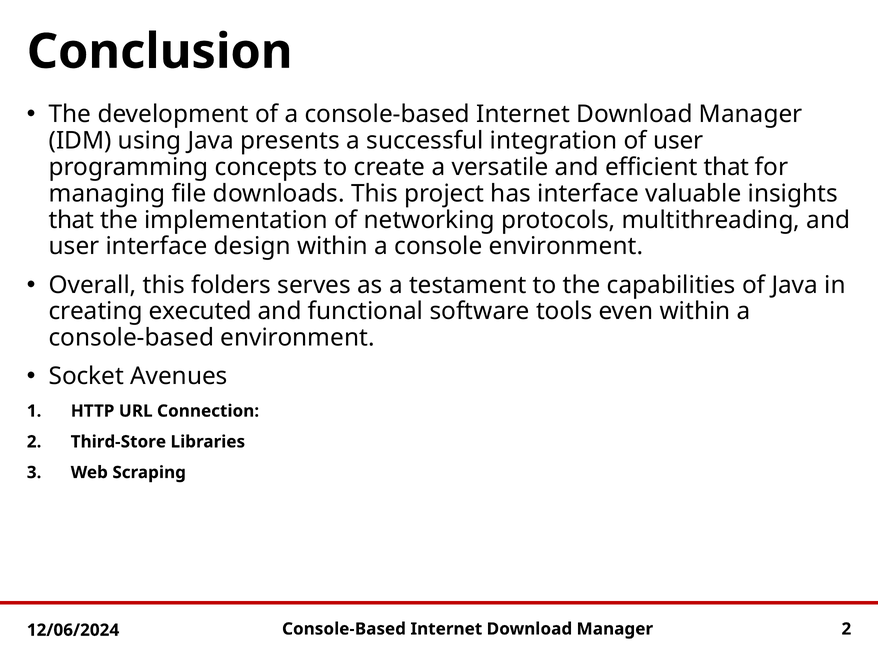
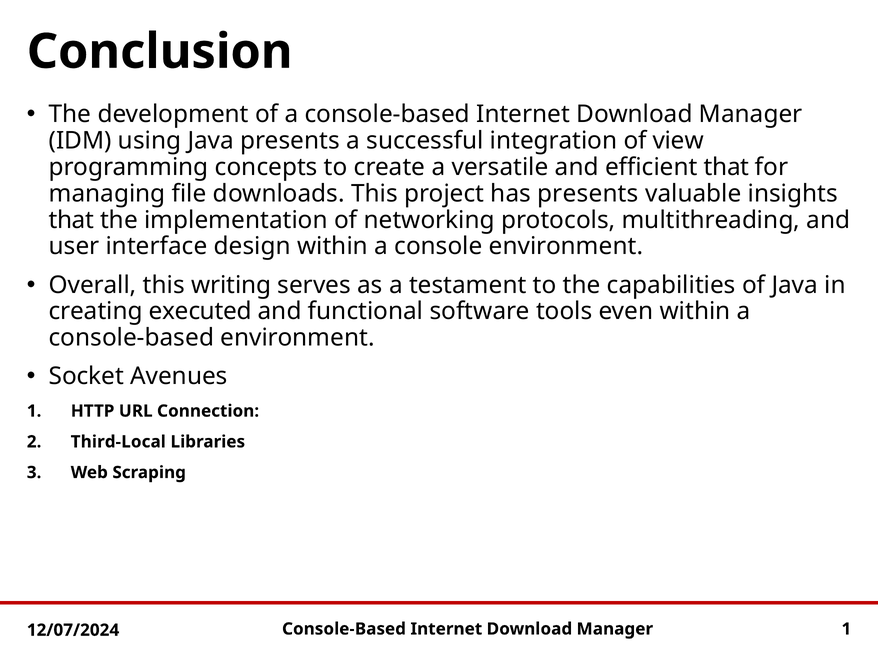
of user: user -> view
has interface: interface -> presents
folders: folders -> writing
Third-Store: Third-Store -> Third-Local
Manager 2: 2 -> 1
12/06/2024: 12/06/2024 -> 12/07/2024
